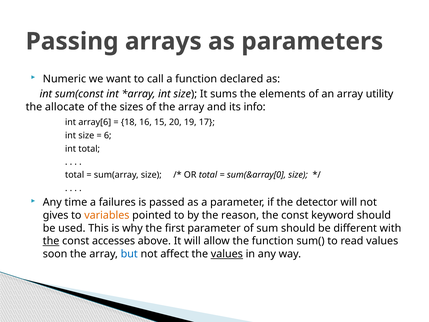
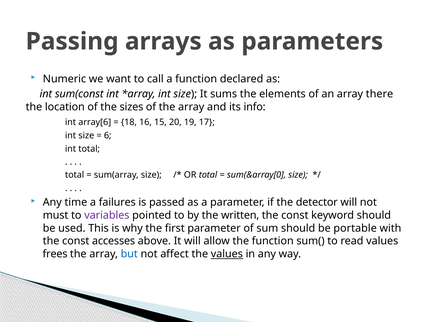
utility: utility -> there
allocate: allocate -> location
gives: gives -> must
variables colour: orange -> purple
reason: reason -> written
different: different -> portable
the at (51, 241) underline: present -> none
soon: soon -> frees
